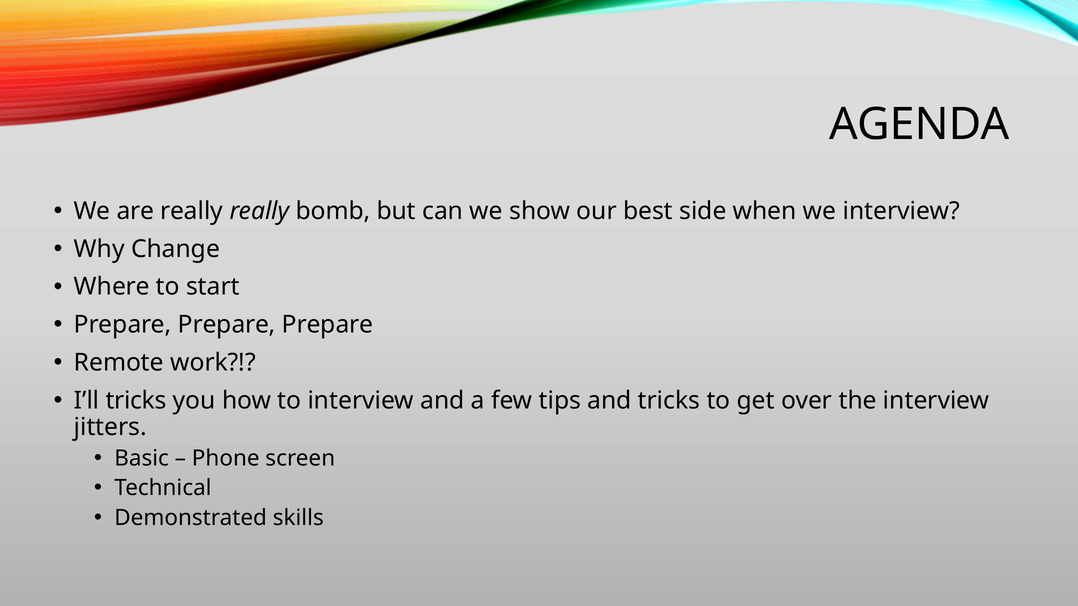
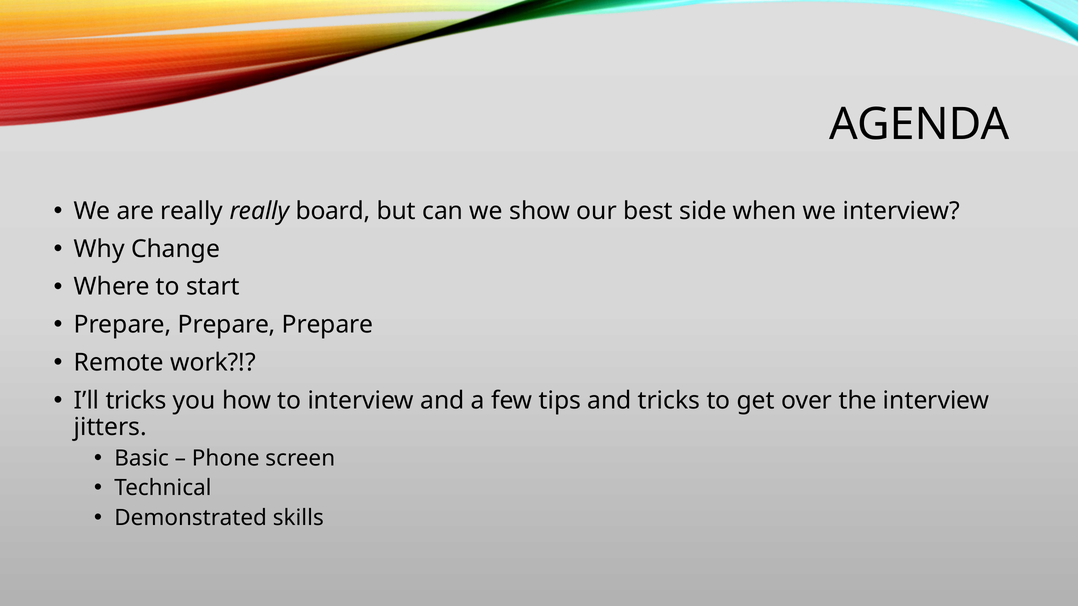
bomb: bomb -> board
